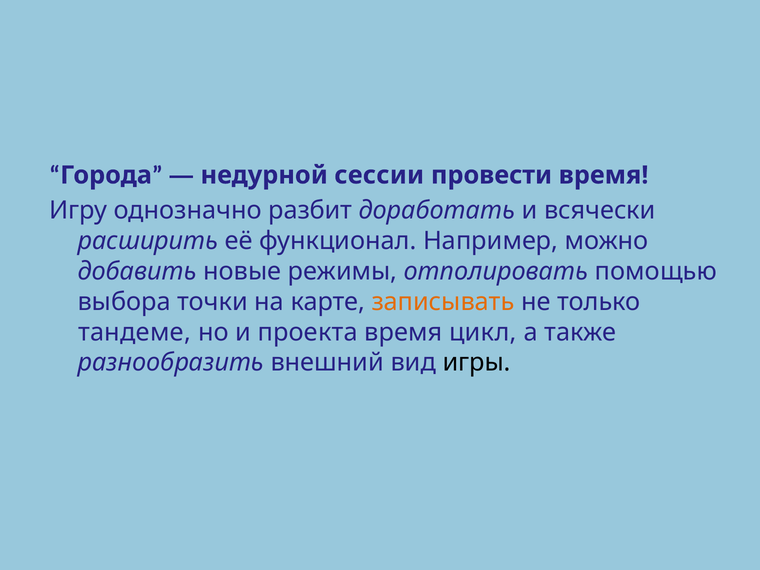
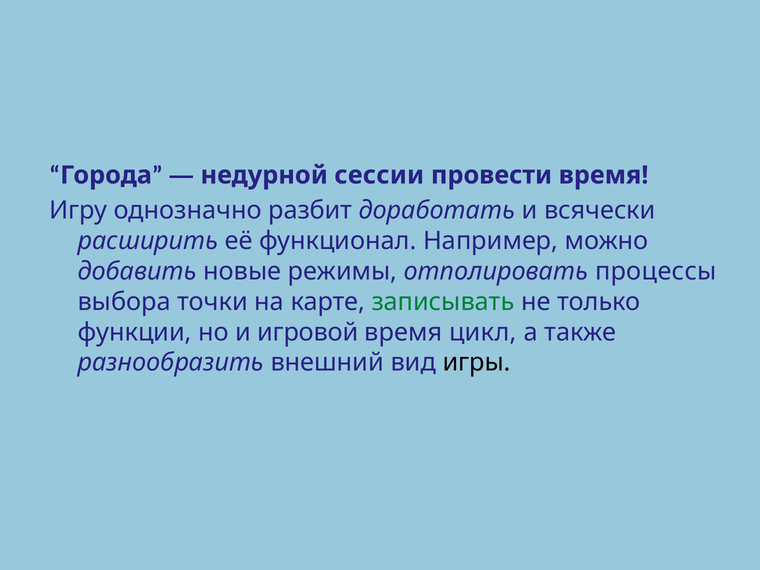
помощью: помощью -> процессы
записывать colour: orange -> green
тандеме: тандеме -> функции
проекта: проекта -> игровой
